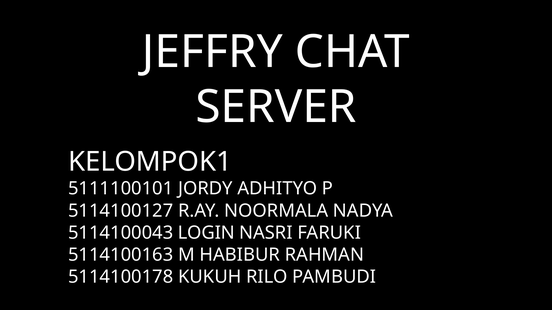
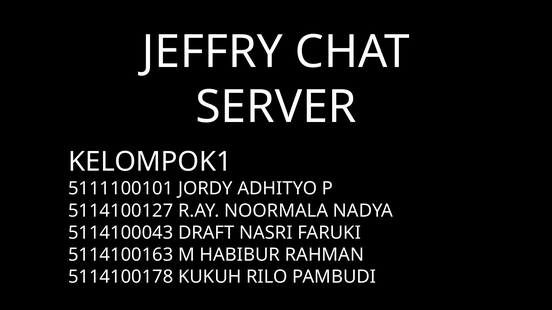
LOGIN: LOGIN -> DRAFT
